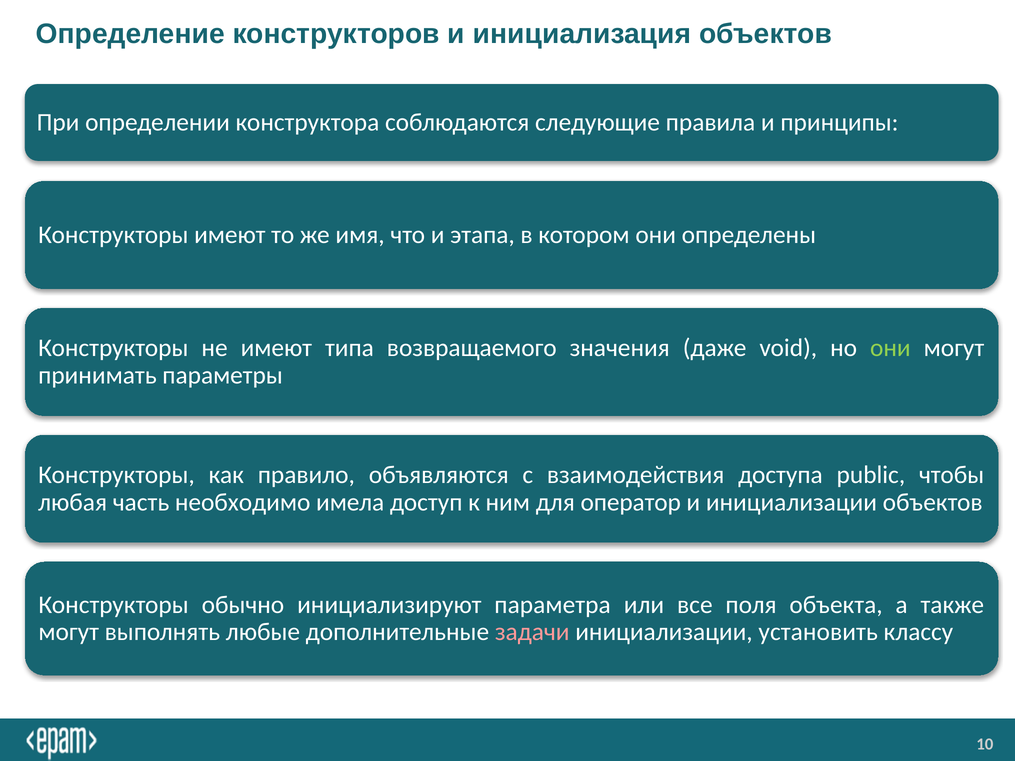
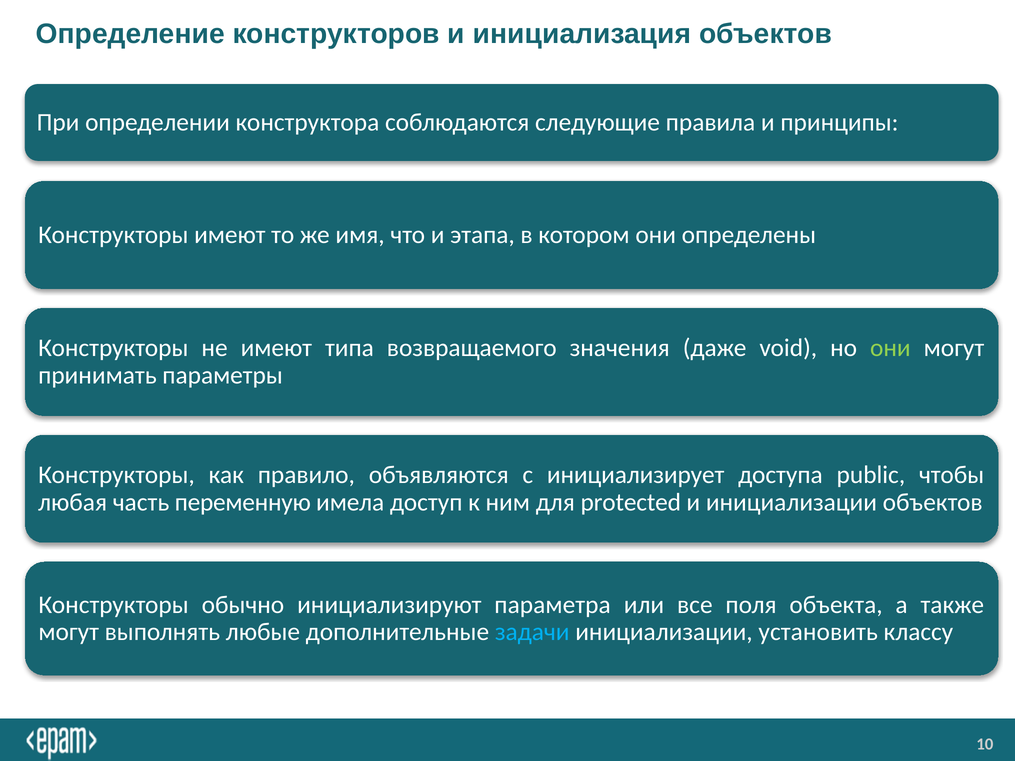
взаимодействия: взаимодействия -> инициализирует
необходимо: необходимо -> переменную
оператор: оператор -> protected
задачи colour: pink -> light blue
